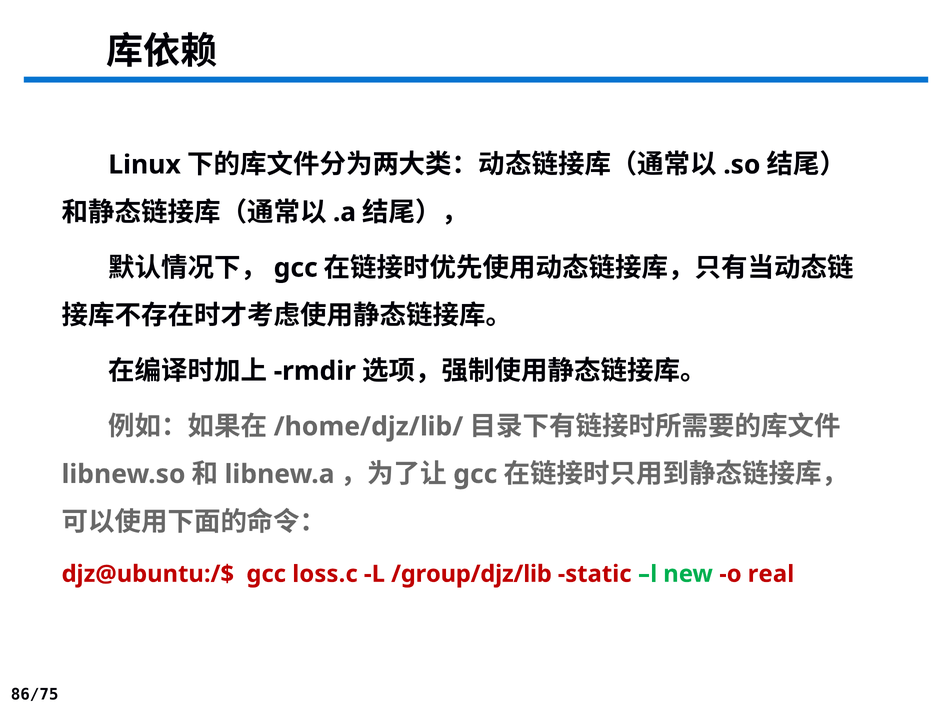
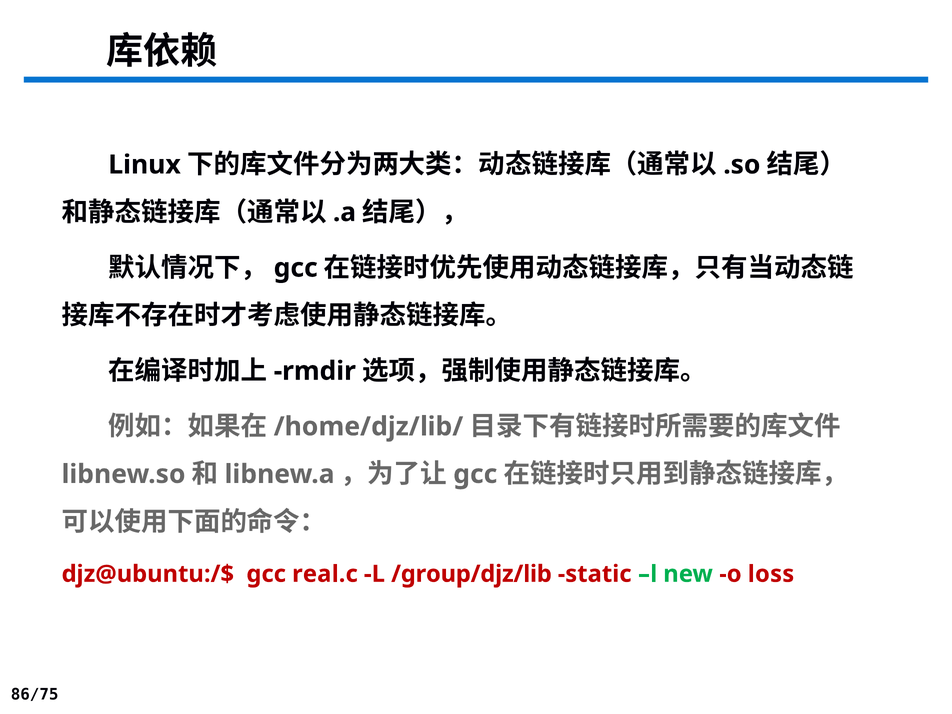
loss.c: loss.c -> real.c
real: real -> loss
